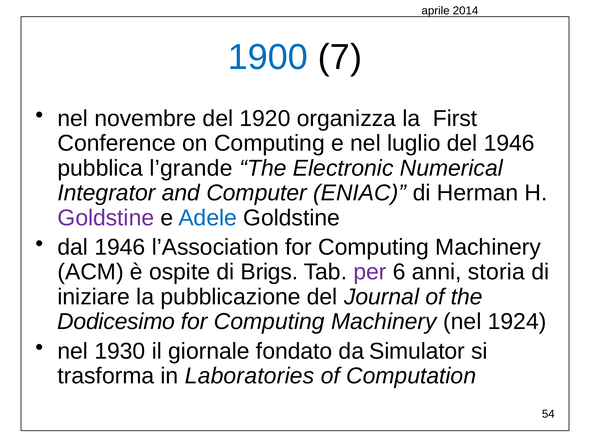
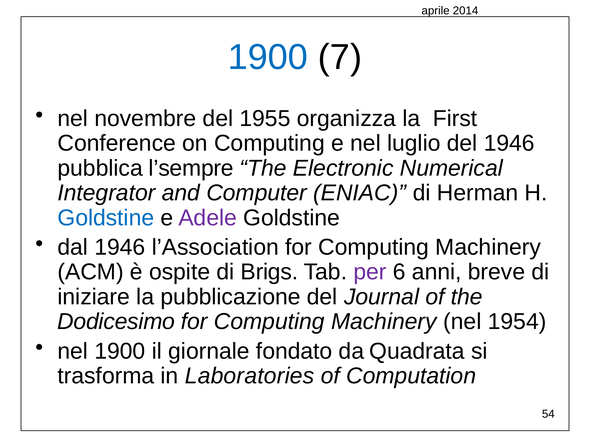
1920: 1920 -> 1955
l’grande: l’grande -> l’sempre
Goldstine at (106, 218) colour: purple -> blue
Adele colour: blue -> purple
storia: storia -> breve
1924: 1924 -> 1954
nel 1930: 1930 -> 1900
Simulator: Simulator -> Quadrata
